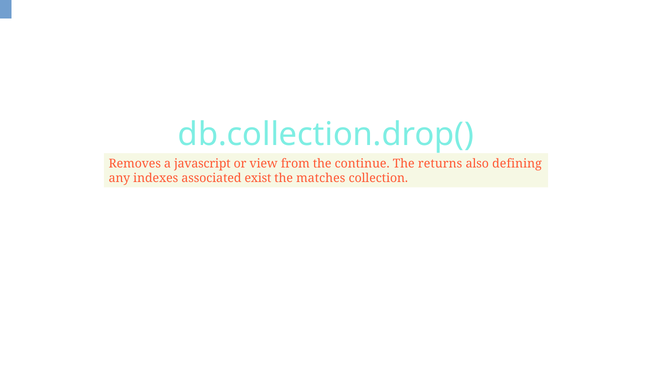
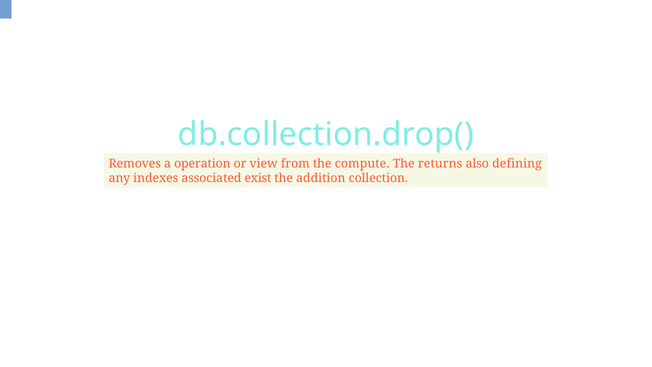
javascript: javascript -> operation
continue: continue -> compute
matches: matches -> addition
